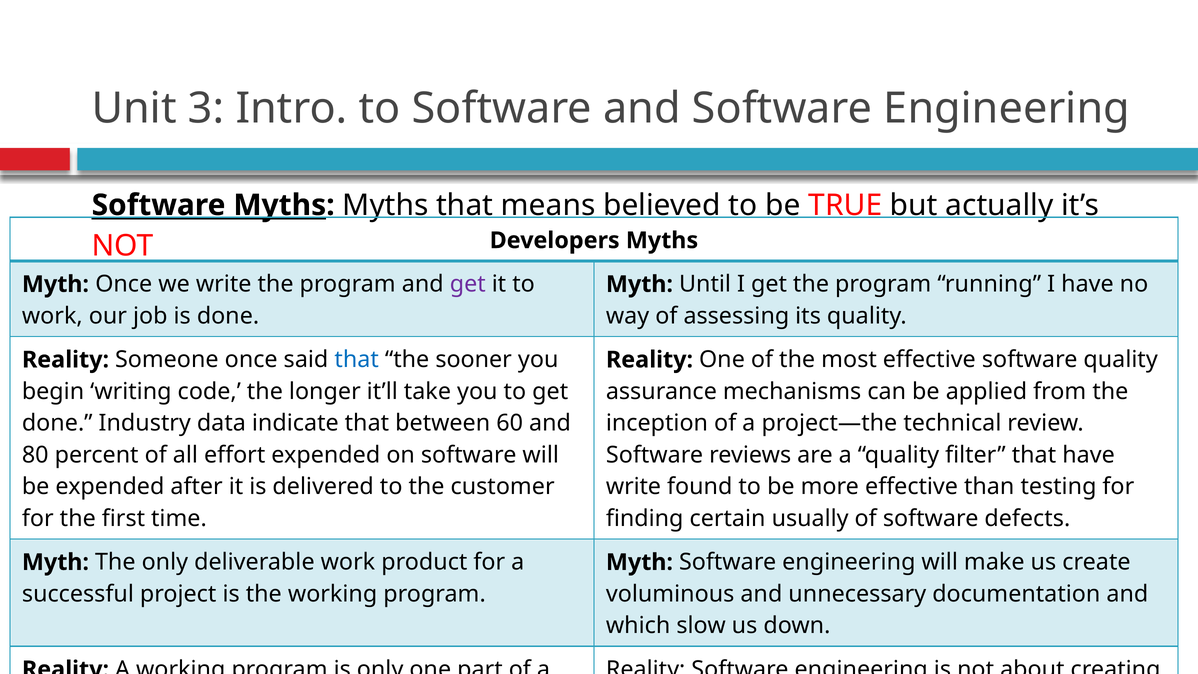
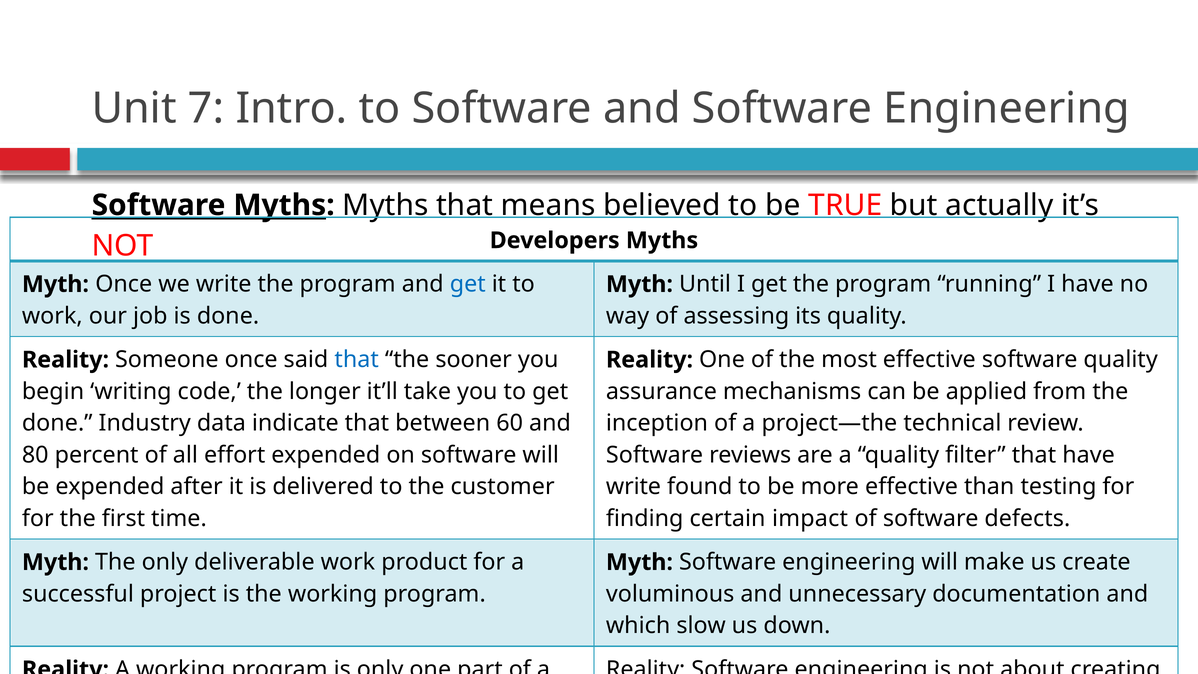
3: 3 -> 7
get at (468, 284) colour: purple -> blue
usually: usually -> impact
